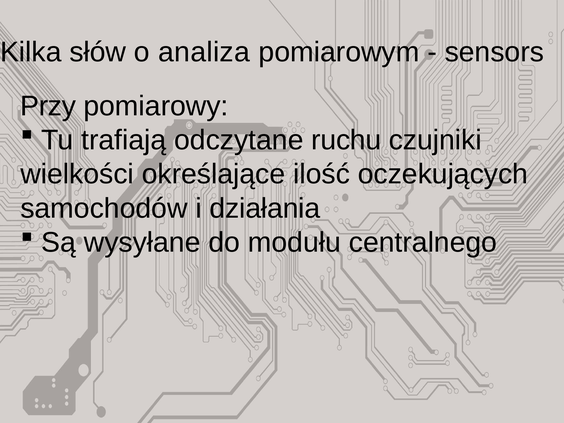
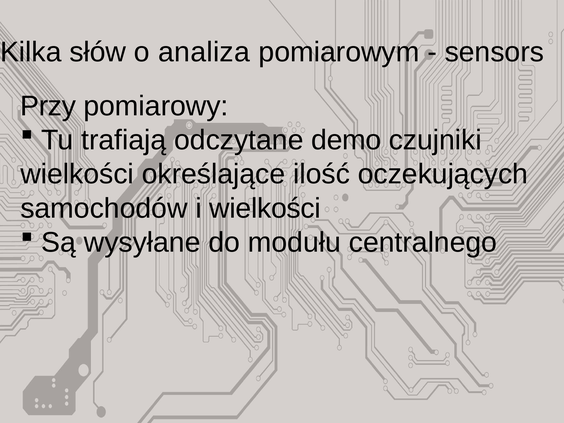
ruchu: ruchu -> demo
i działania: działania -> wielkości
